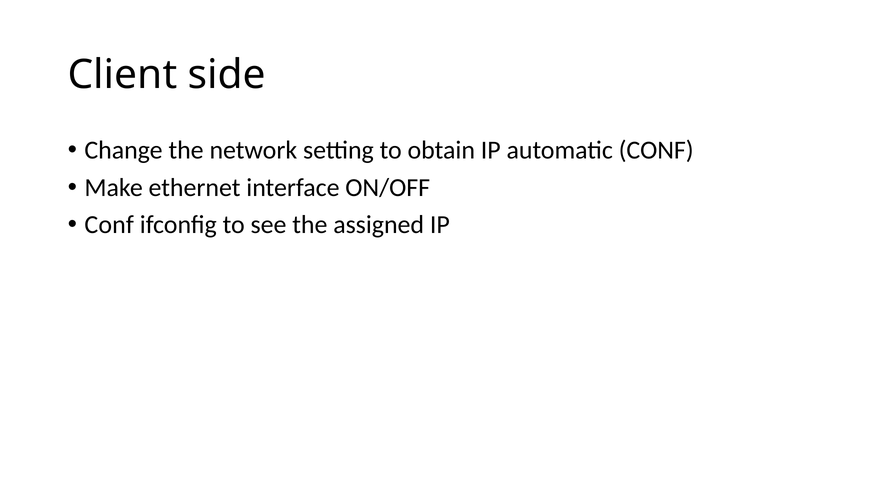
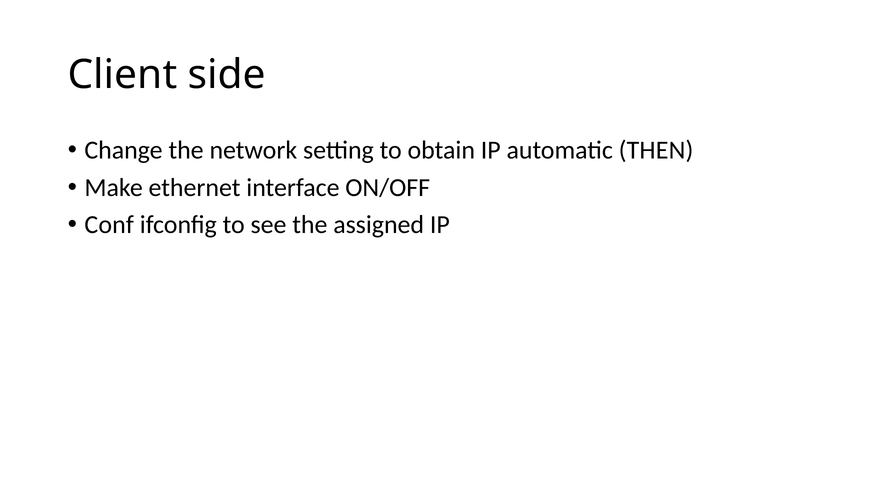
automatic CONF: CONF -> THEN
